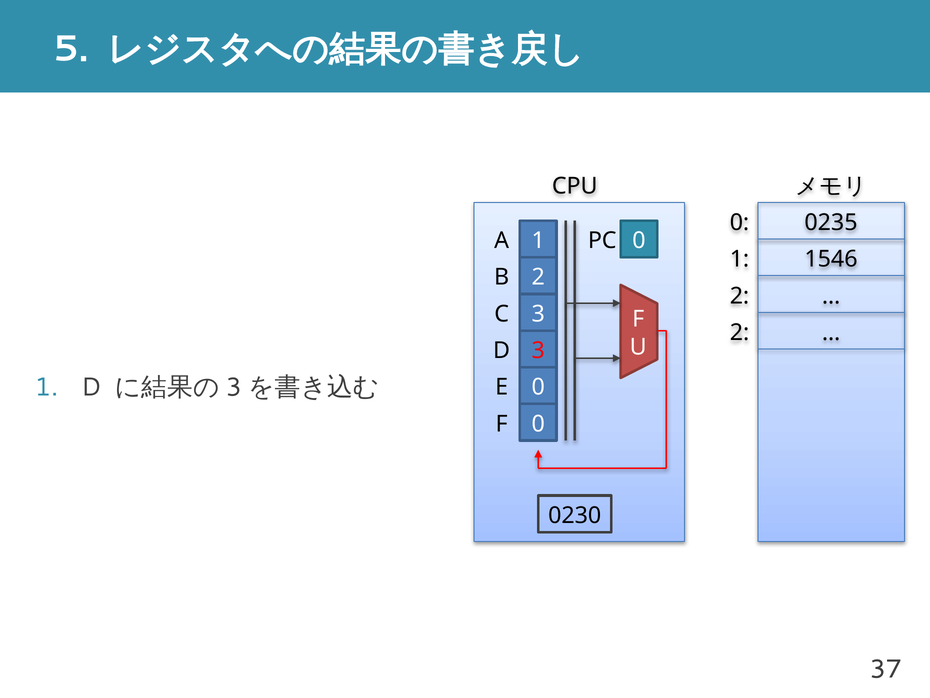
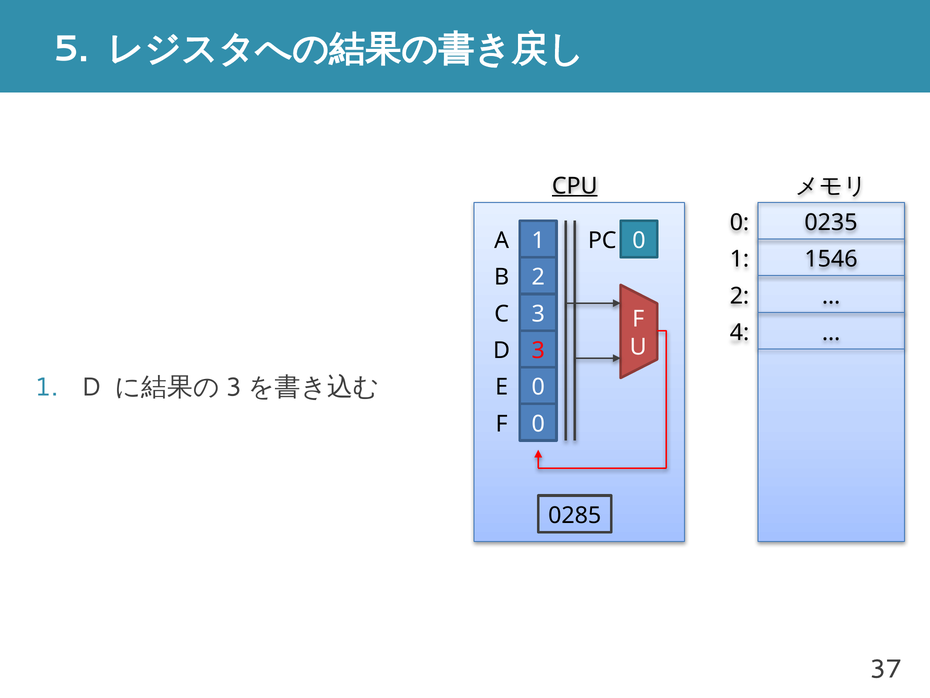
CPU underline: none -> present
2 at (740, 332): 2 -> 4
0230: 0230 -> 0285
